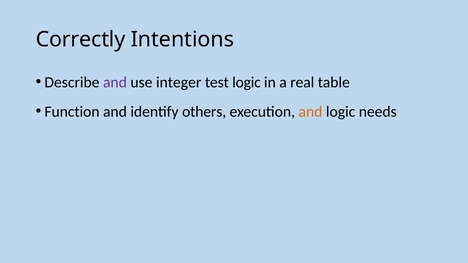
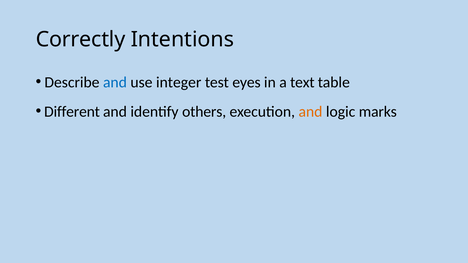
and at (115, 82) colour: purple -> blue
test logic: logic -> eyes
real: real -> text
Function: Function -> Different
needs: needs -> marks
